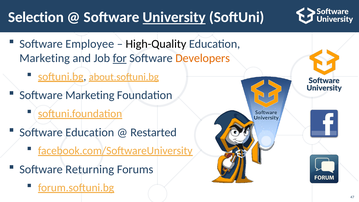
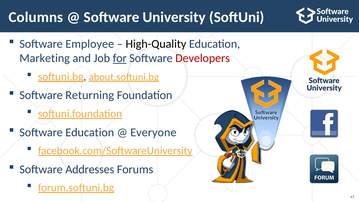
Selection: Selection -> Columns
University underline: present -> none
Developers colour: orange -> red
Software Marketing: Marketing -> Returning
Restarted: Restarted -> Everyone
Returning: Returning -> Addresses
